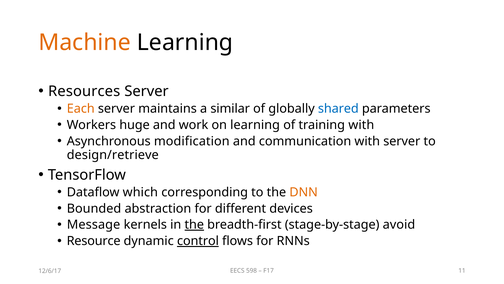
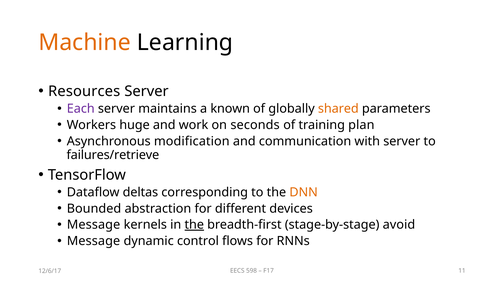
Each colour: orange -> purple
similar: similar -> known
shared colour: blue -> orange
on learning: learning -> seconds
training with: with -> plan
design/retrieve: design/retrieve -> failures/retrieve
which: which -> deltas
Resource at (94, 241): Resource -> Message
control underline: present -> none
